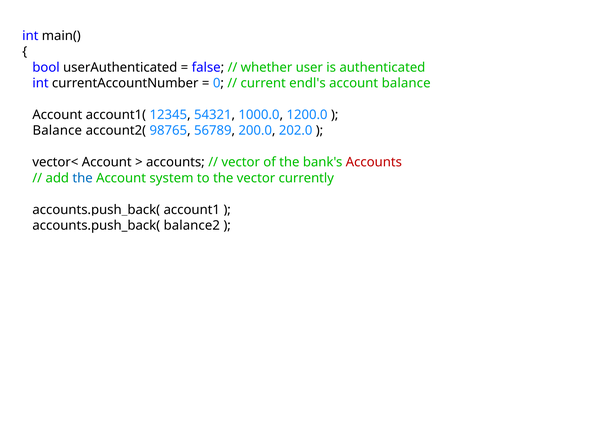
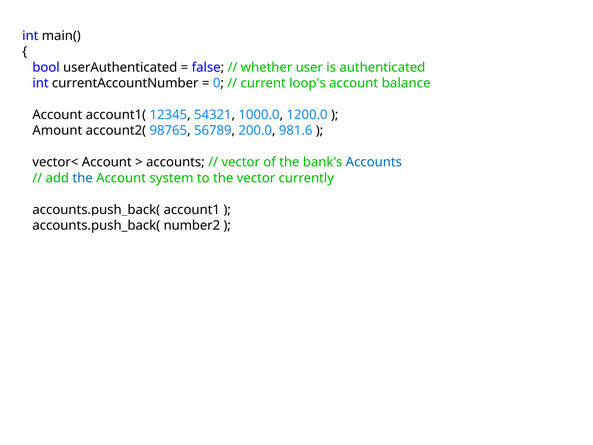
endl's: endl's -> loop's
Balance at (57, 131): Balance -> Amount
202.0: 202.0 -> 981.6
Accounts at (374, 162) colour: red -> blue
balance2: balance2 -> number2
